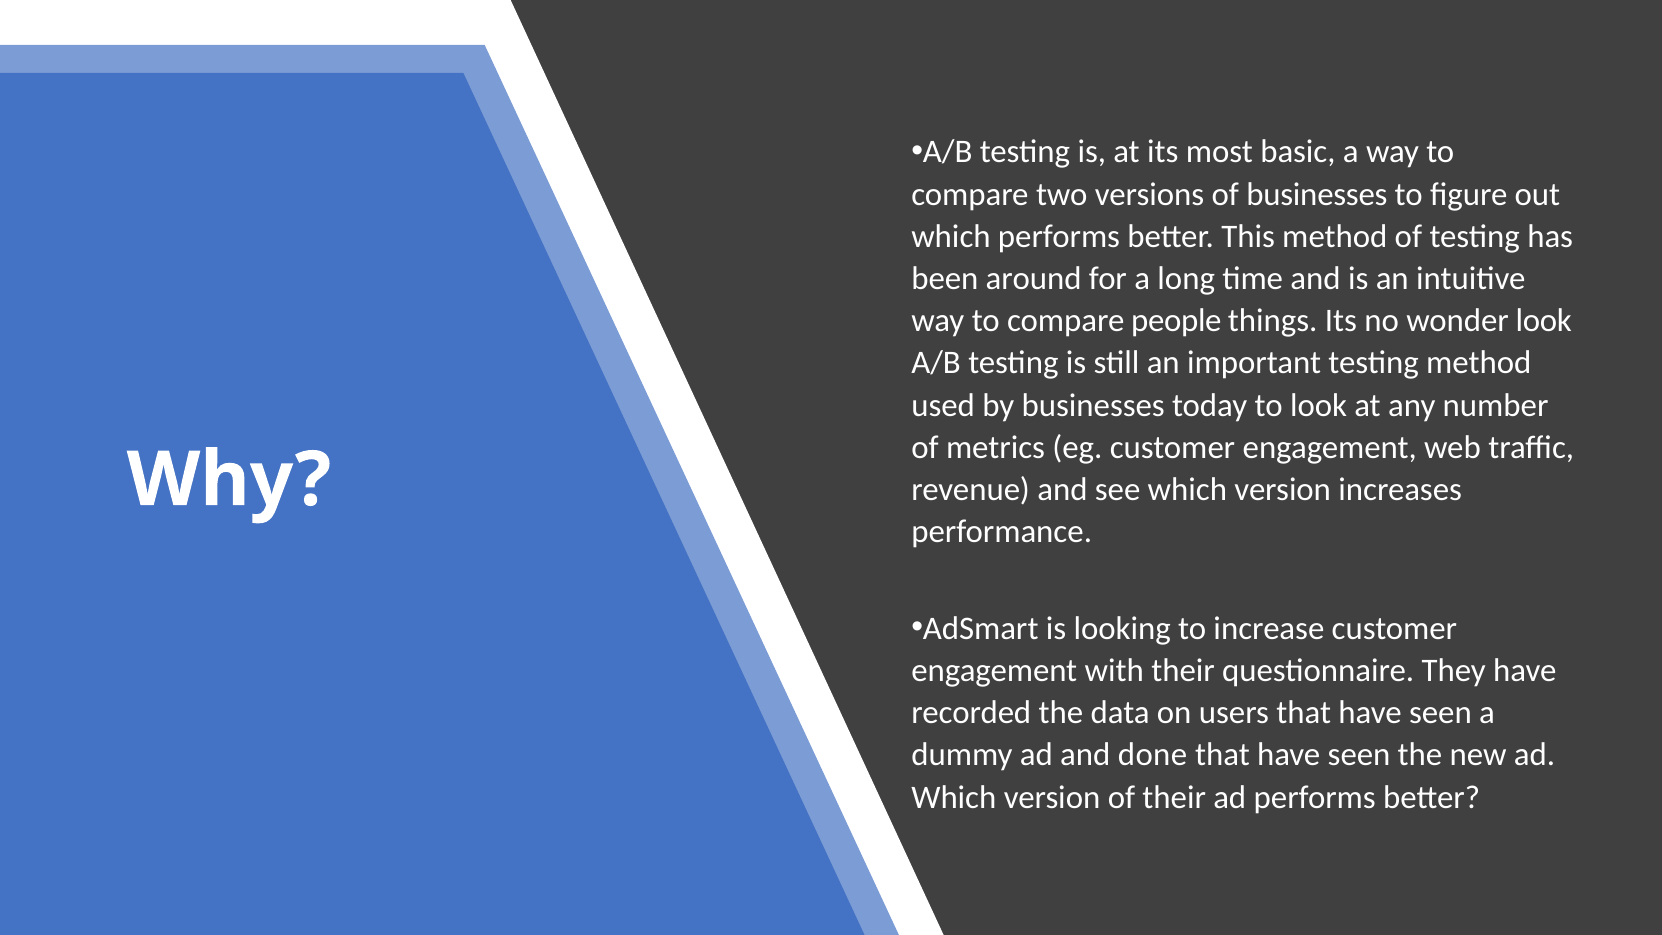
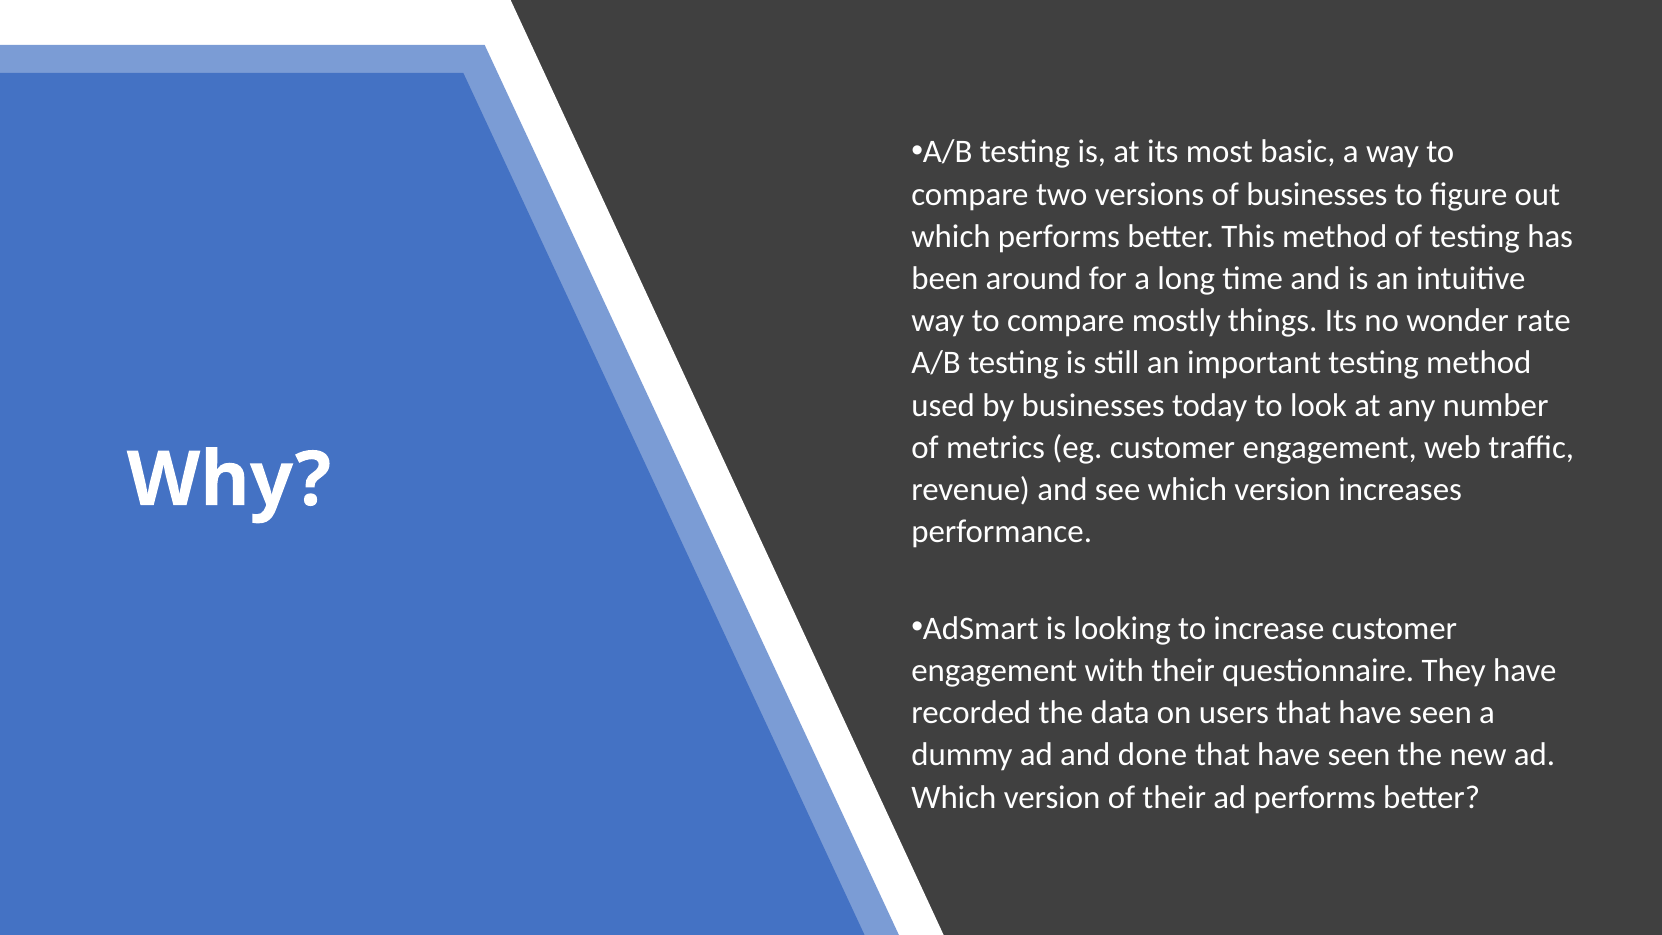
people: people -> mostly
wonder look: look -> rate
